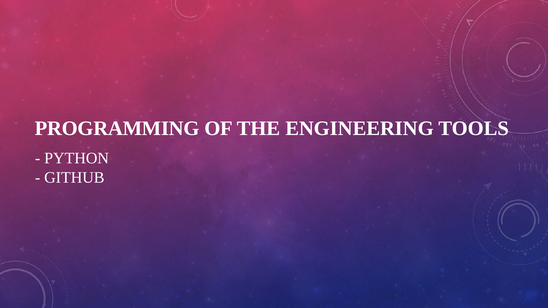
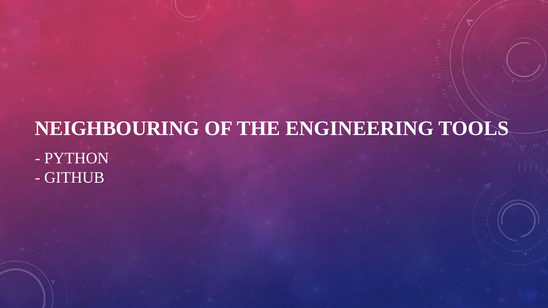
PROGRAMMING: PROGRAMMING -> NEIGHBOURING
